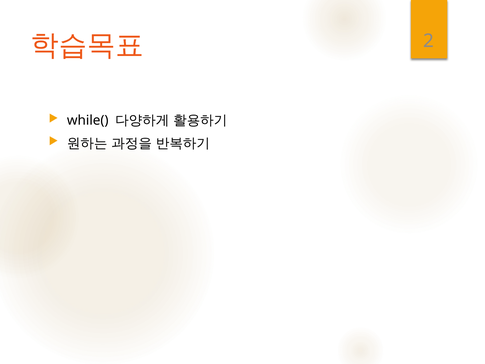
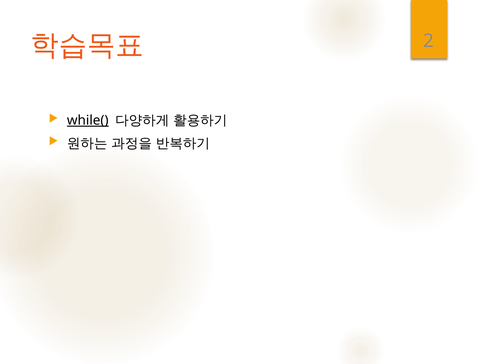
while( underline: none -> present
